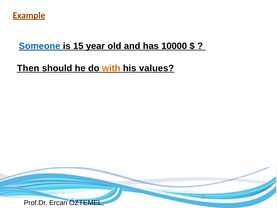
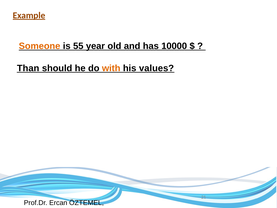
Someone colour: blue -> orange
15: 15 -> 55
Then: Then -> Than
